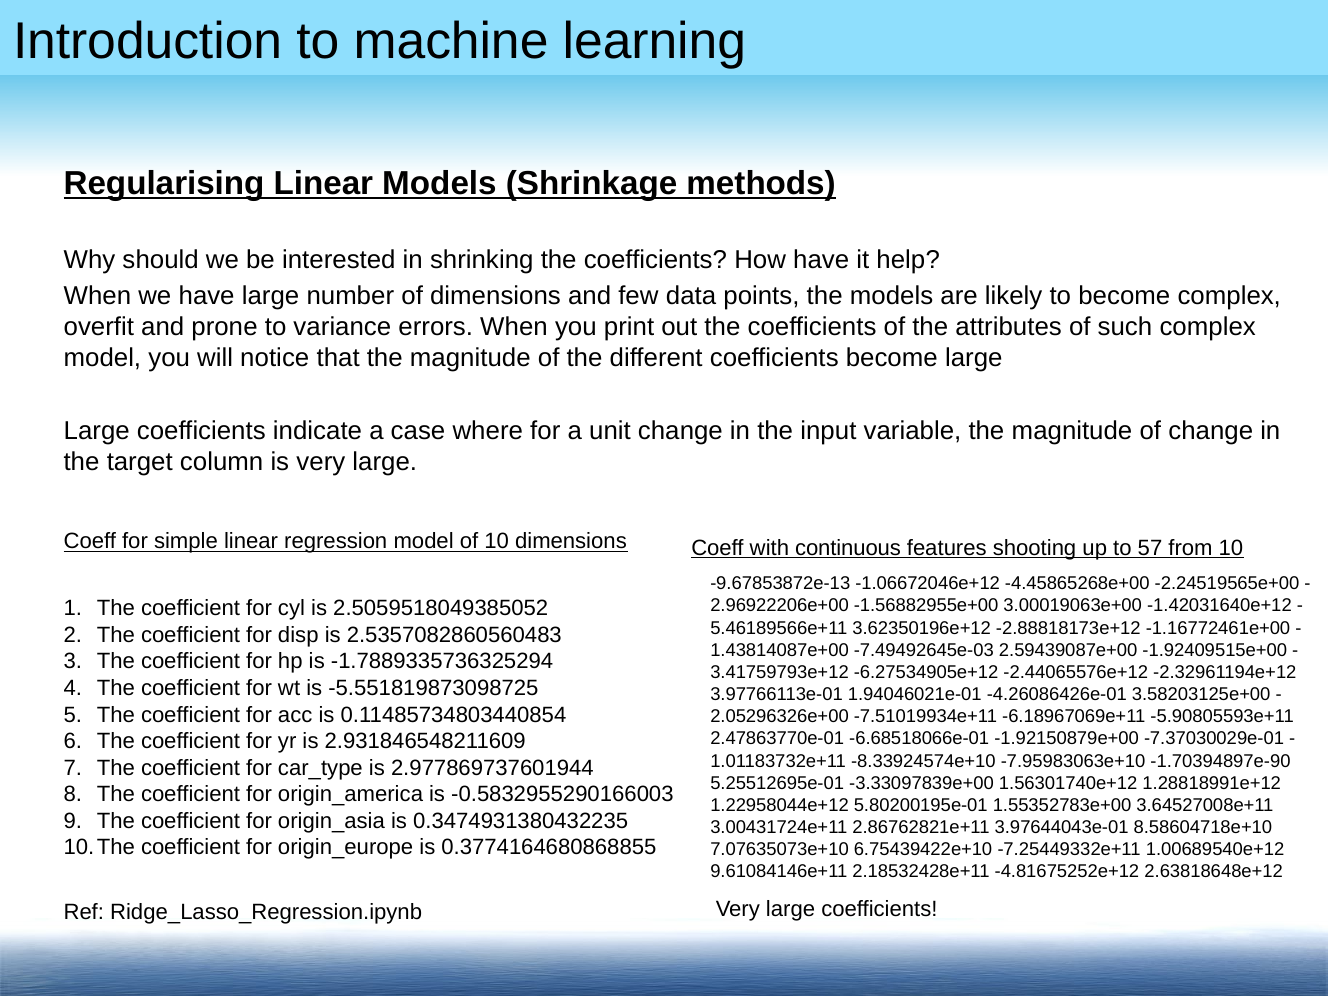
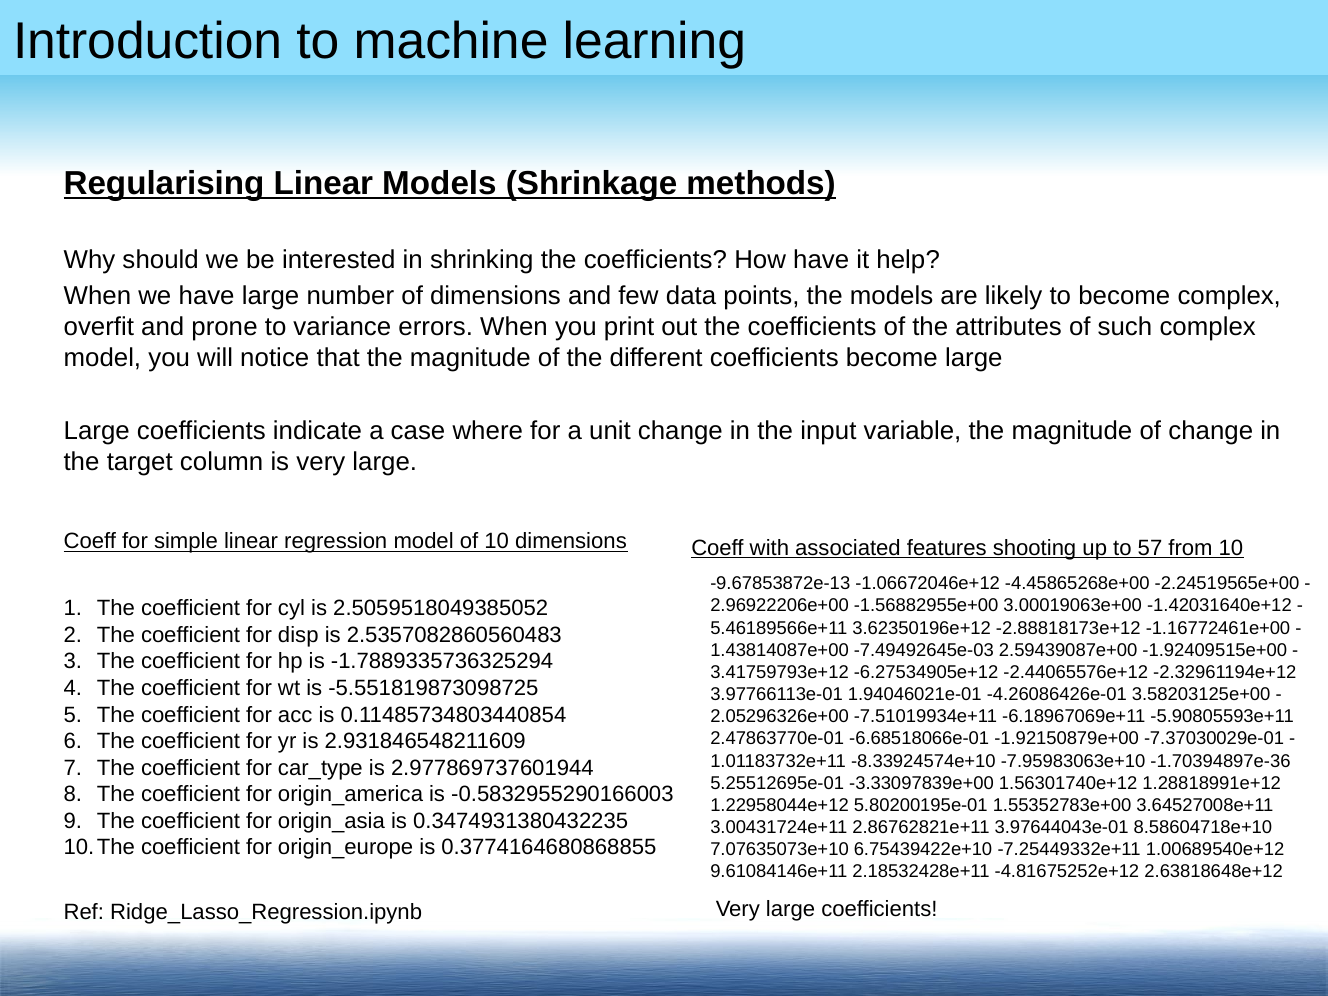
continuous: continuous -> associated
-1.70394897e-90: -1.70394897e-90 -> -1.70394897e-36
